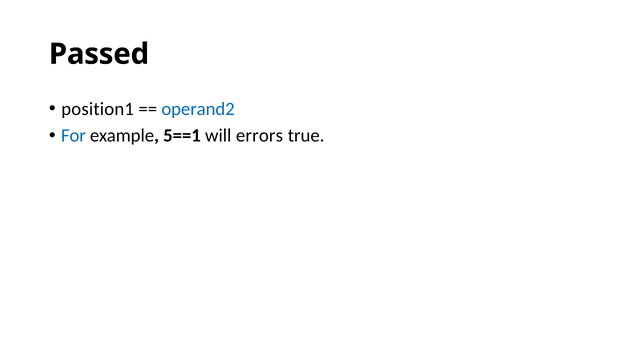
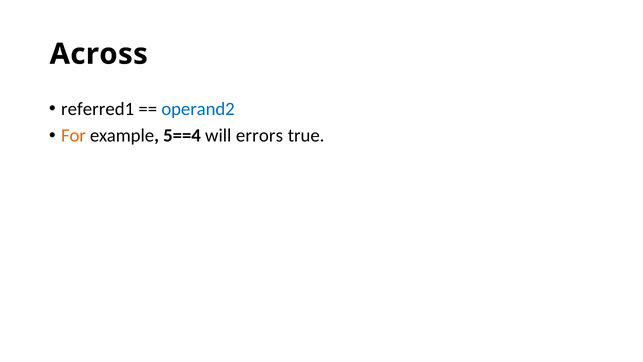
Passed: Passed -> Across
position1: position1 -> referred1
For colour: blue -> orange
5==1: 5==1 -> 5==4
